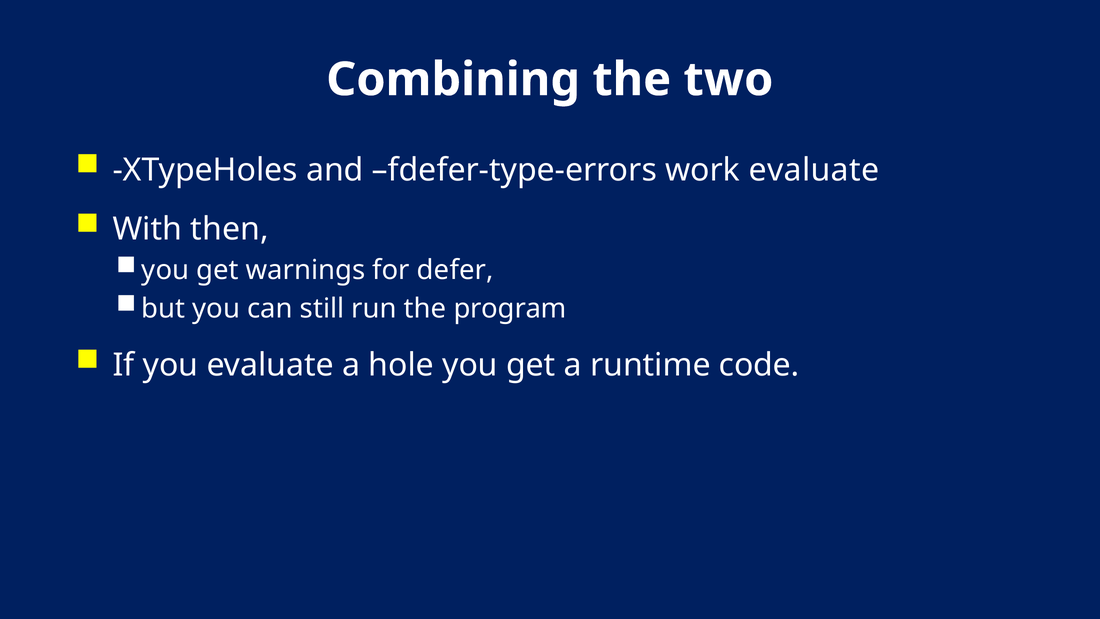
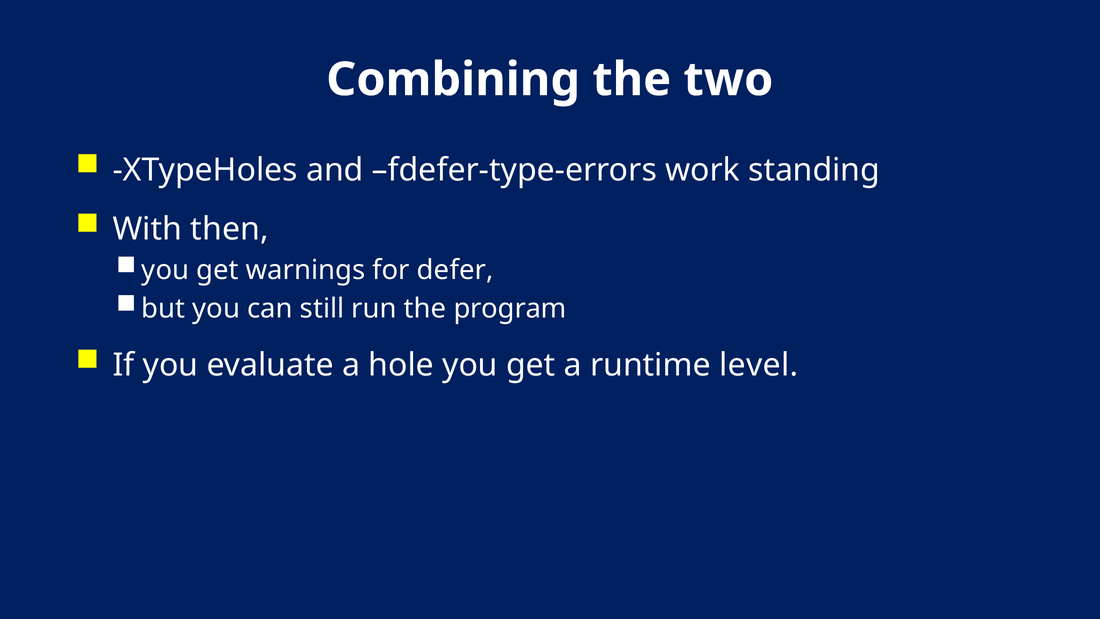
work evaluate: evaluate -> standing
code: code -> level
